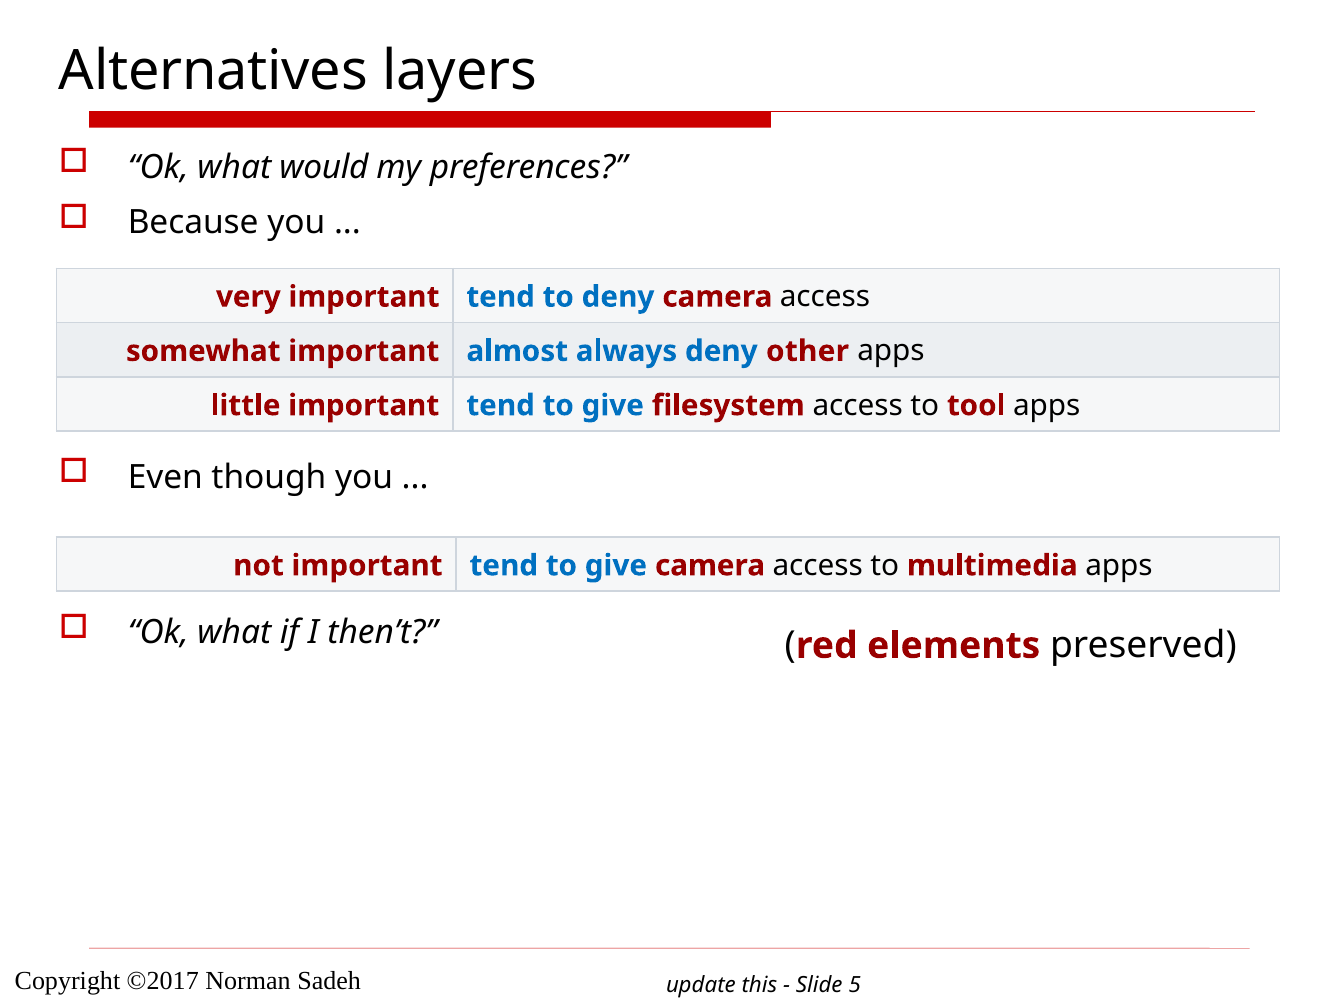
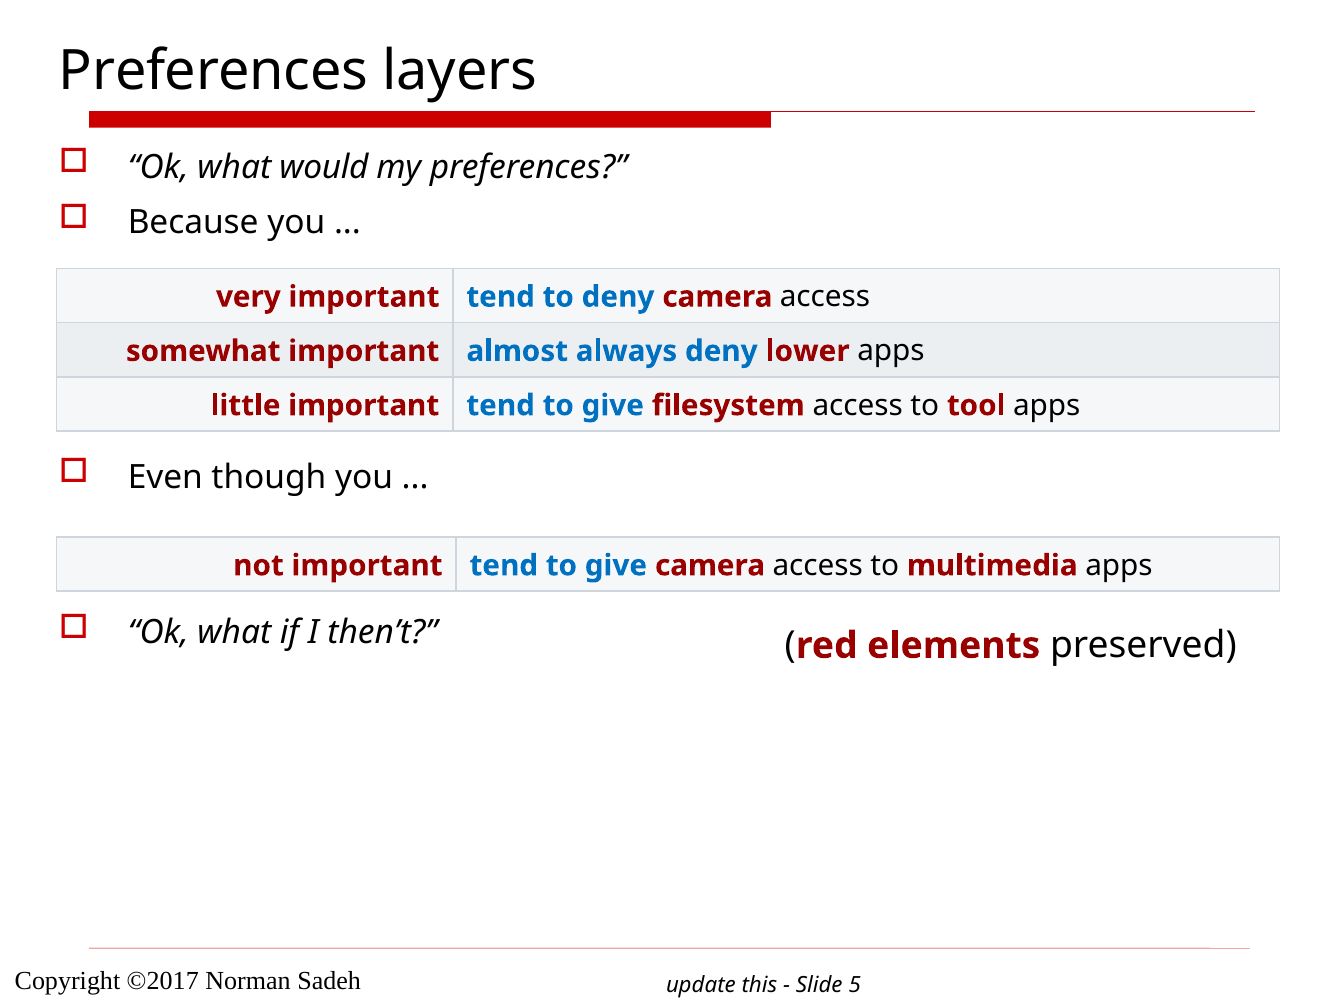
Alternatives at (213, 71): Alternatives -> Preferences
other: other -> lower
